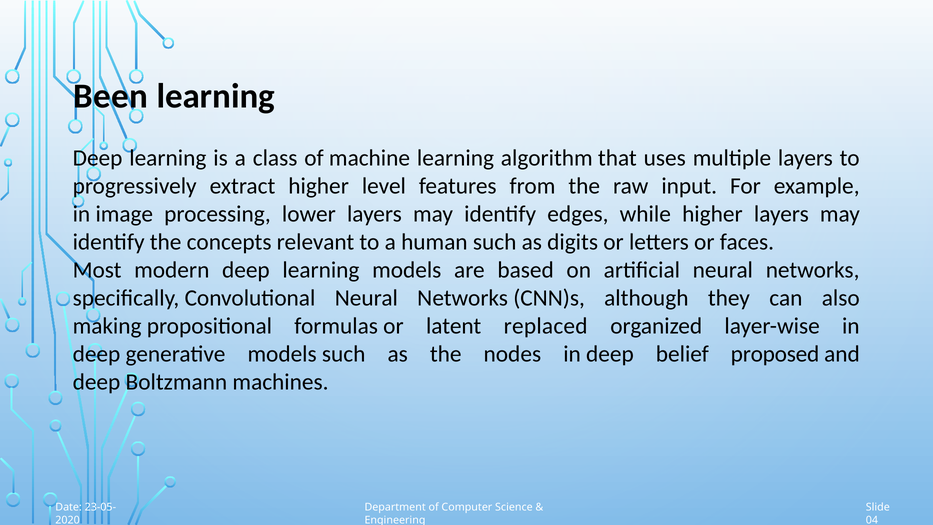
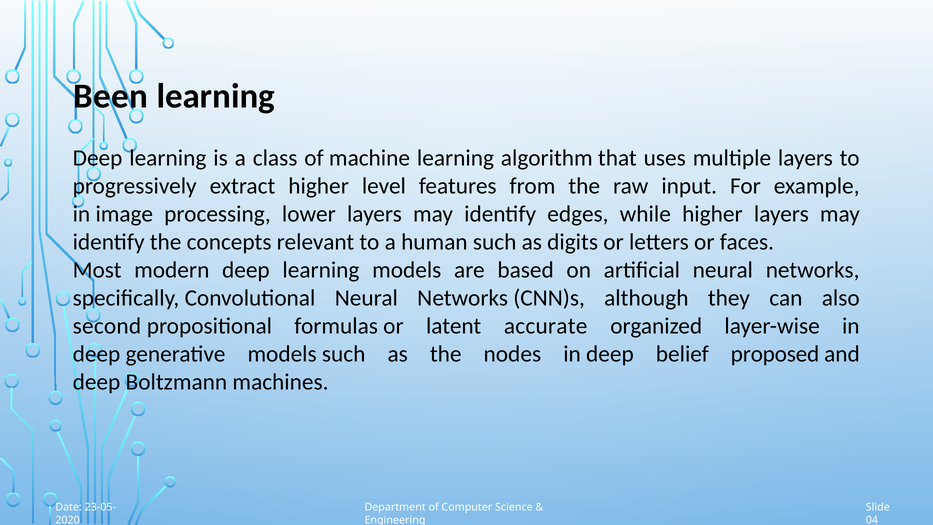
making: making -> second
replaced: replaced -> accurate
